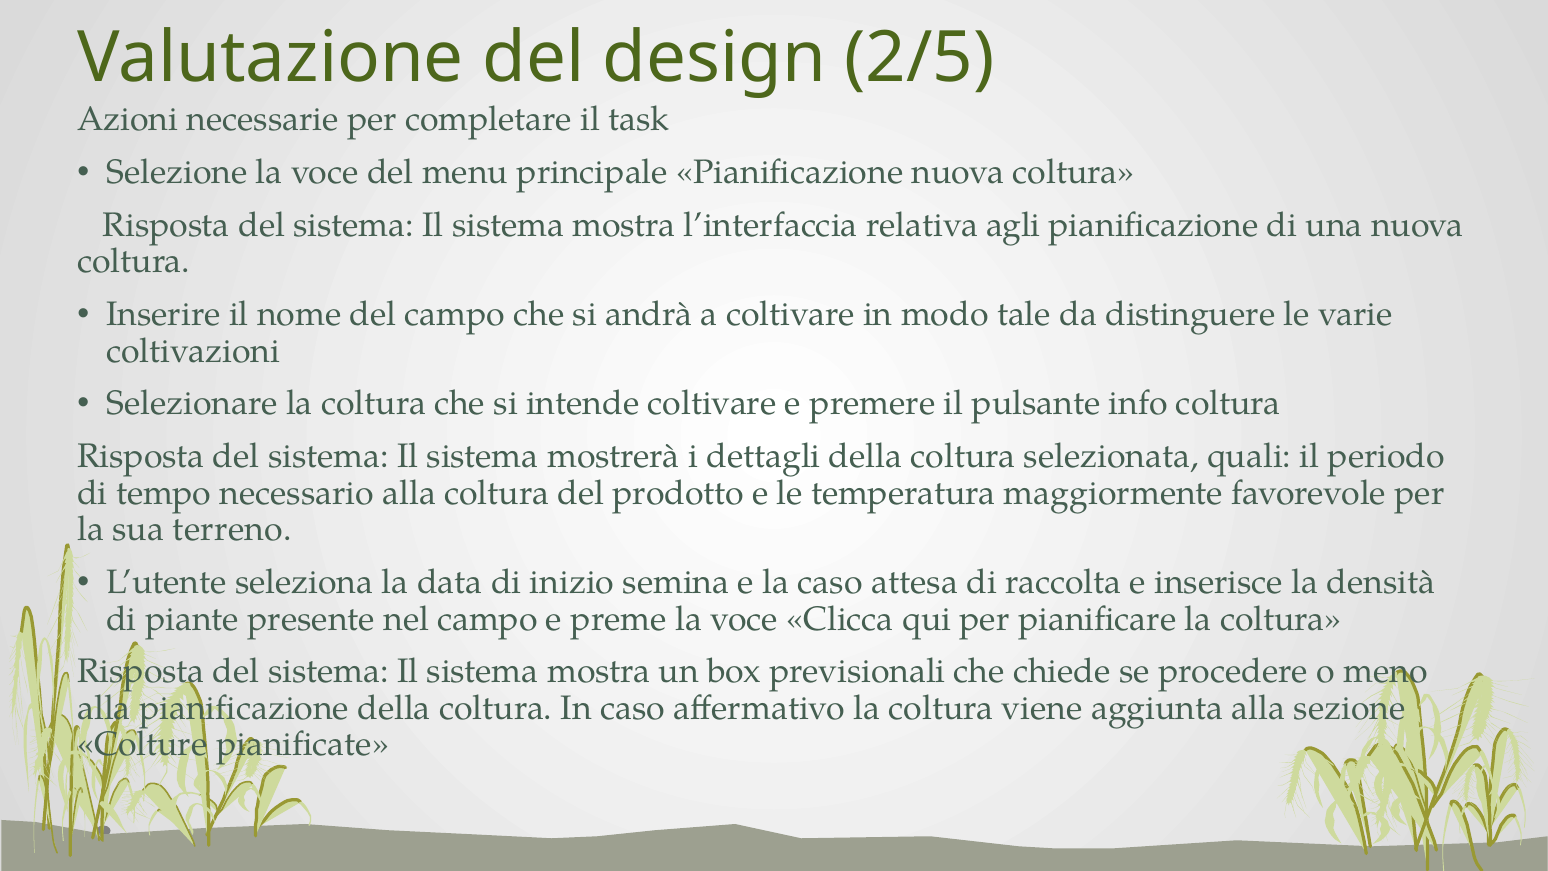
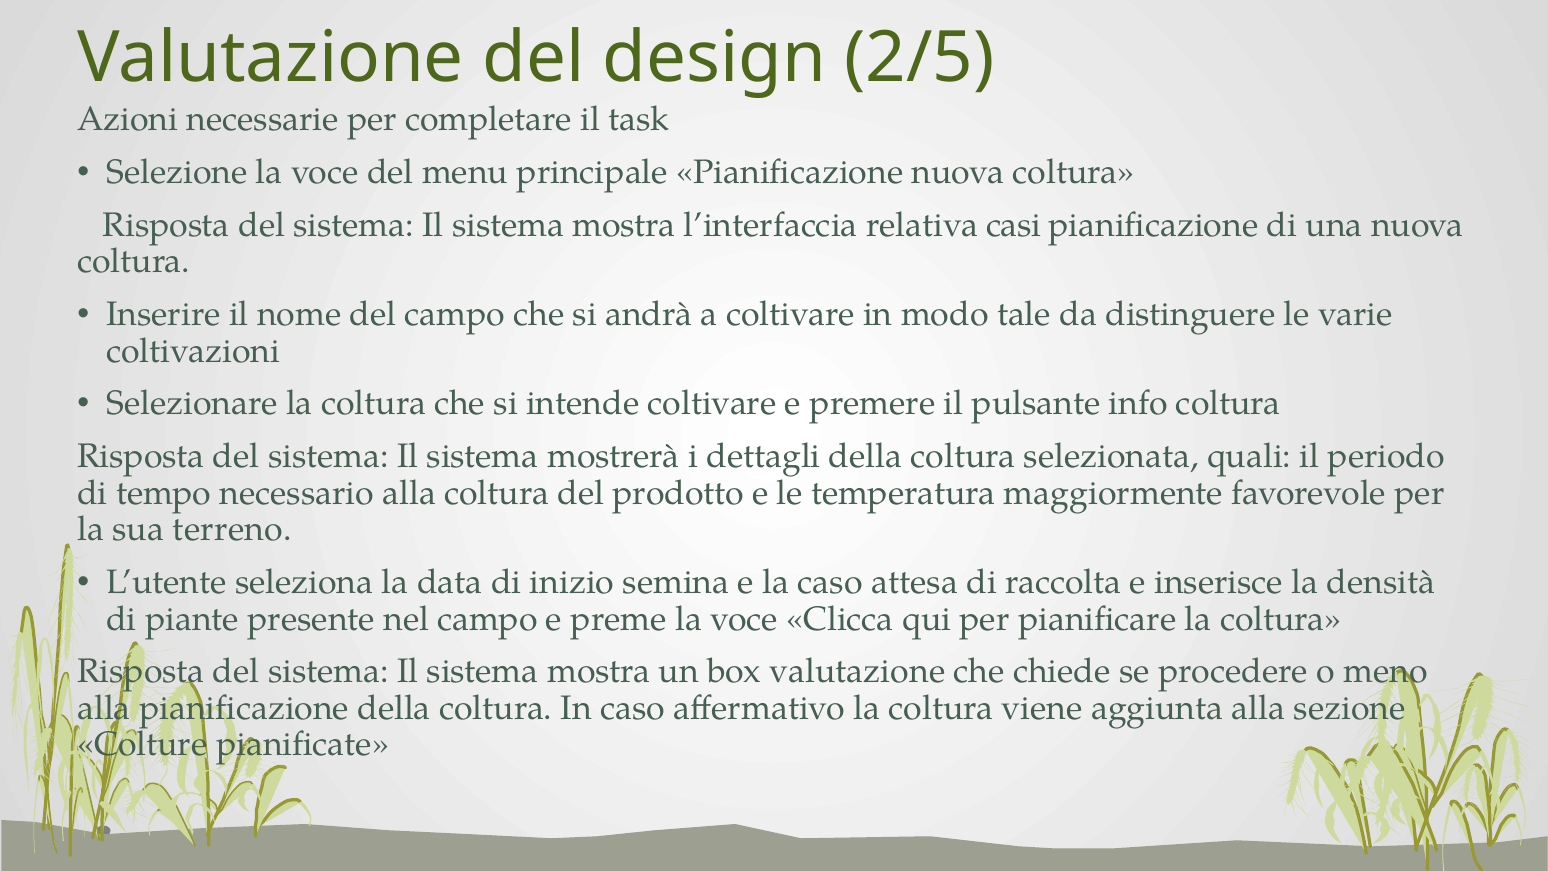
agli: agli -> casi
box previsionali: previsionali -> valutazione
